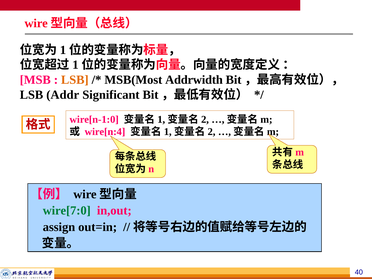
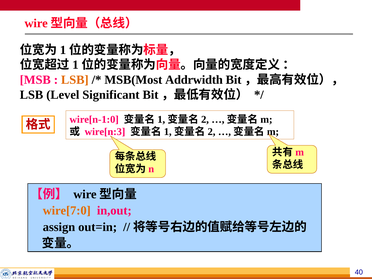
Addr: Addr -> Level
wire[n:4: wire[n:4 -> wire[n:3
wire[7:0 colour: green -> orange
